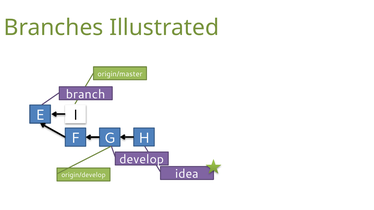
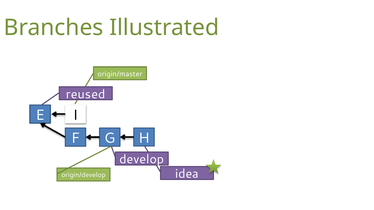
branch: branch -> reused
